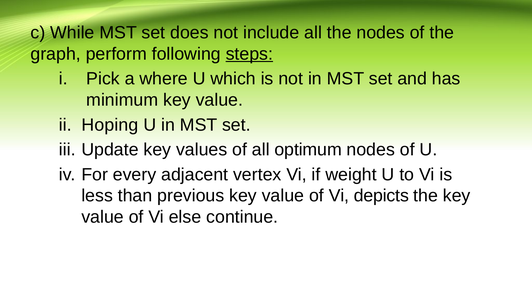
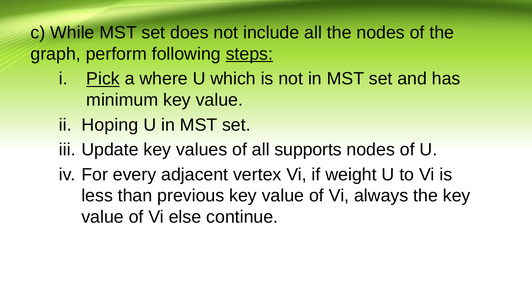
Pick underline: none -> present
optimum: optimum -> supports
depicts: depicts -> always
